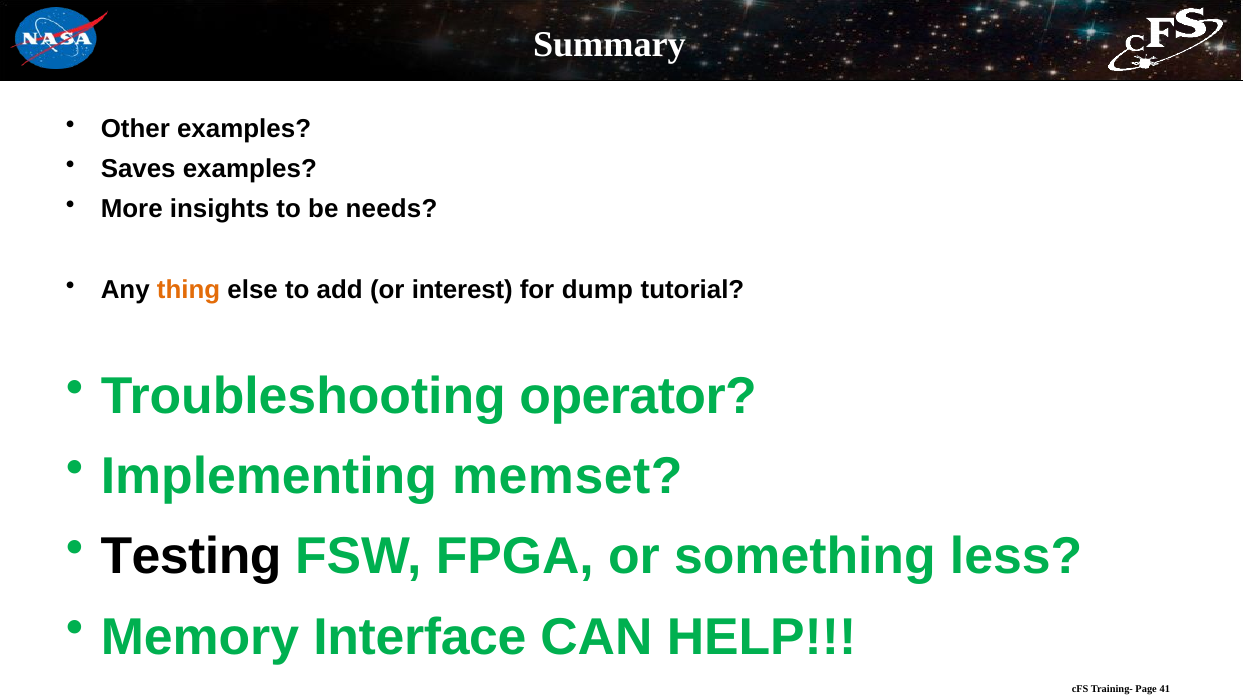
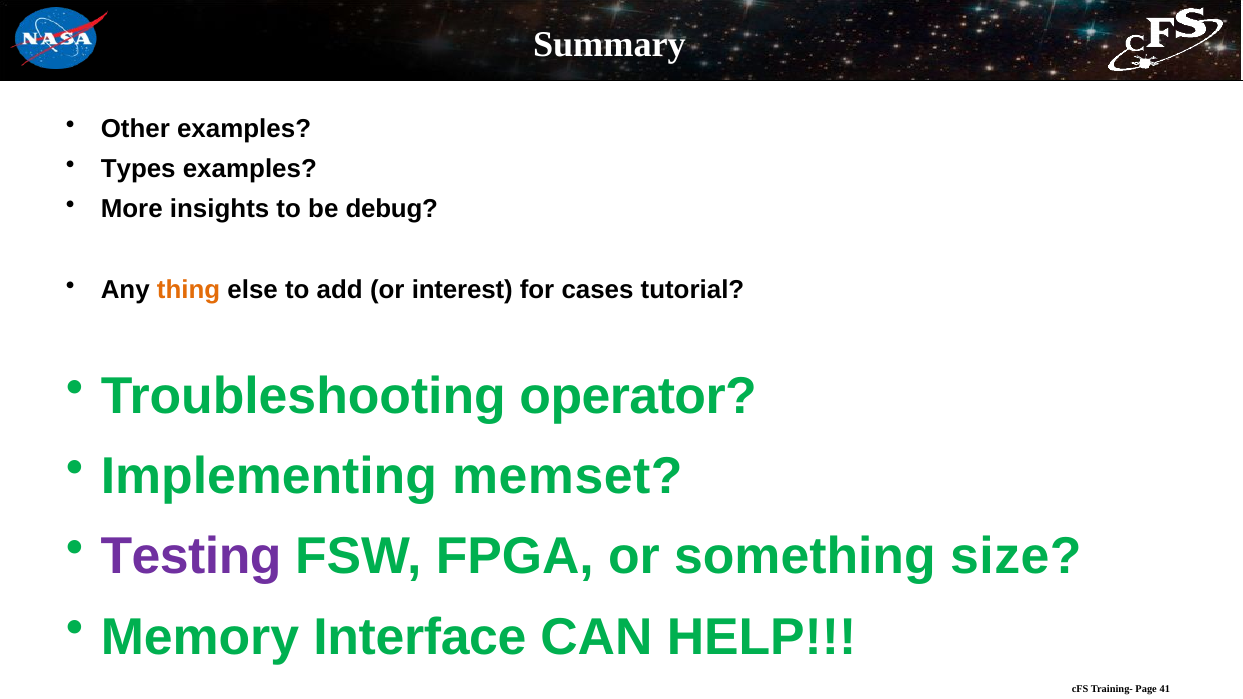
Saves: Saves -> Types
needs: needs -> debug
dump: dump -> cases
Testing colour: black -> purple
less: less -> size
